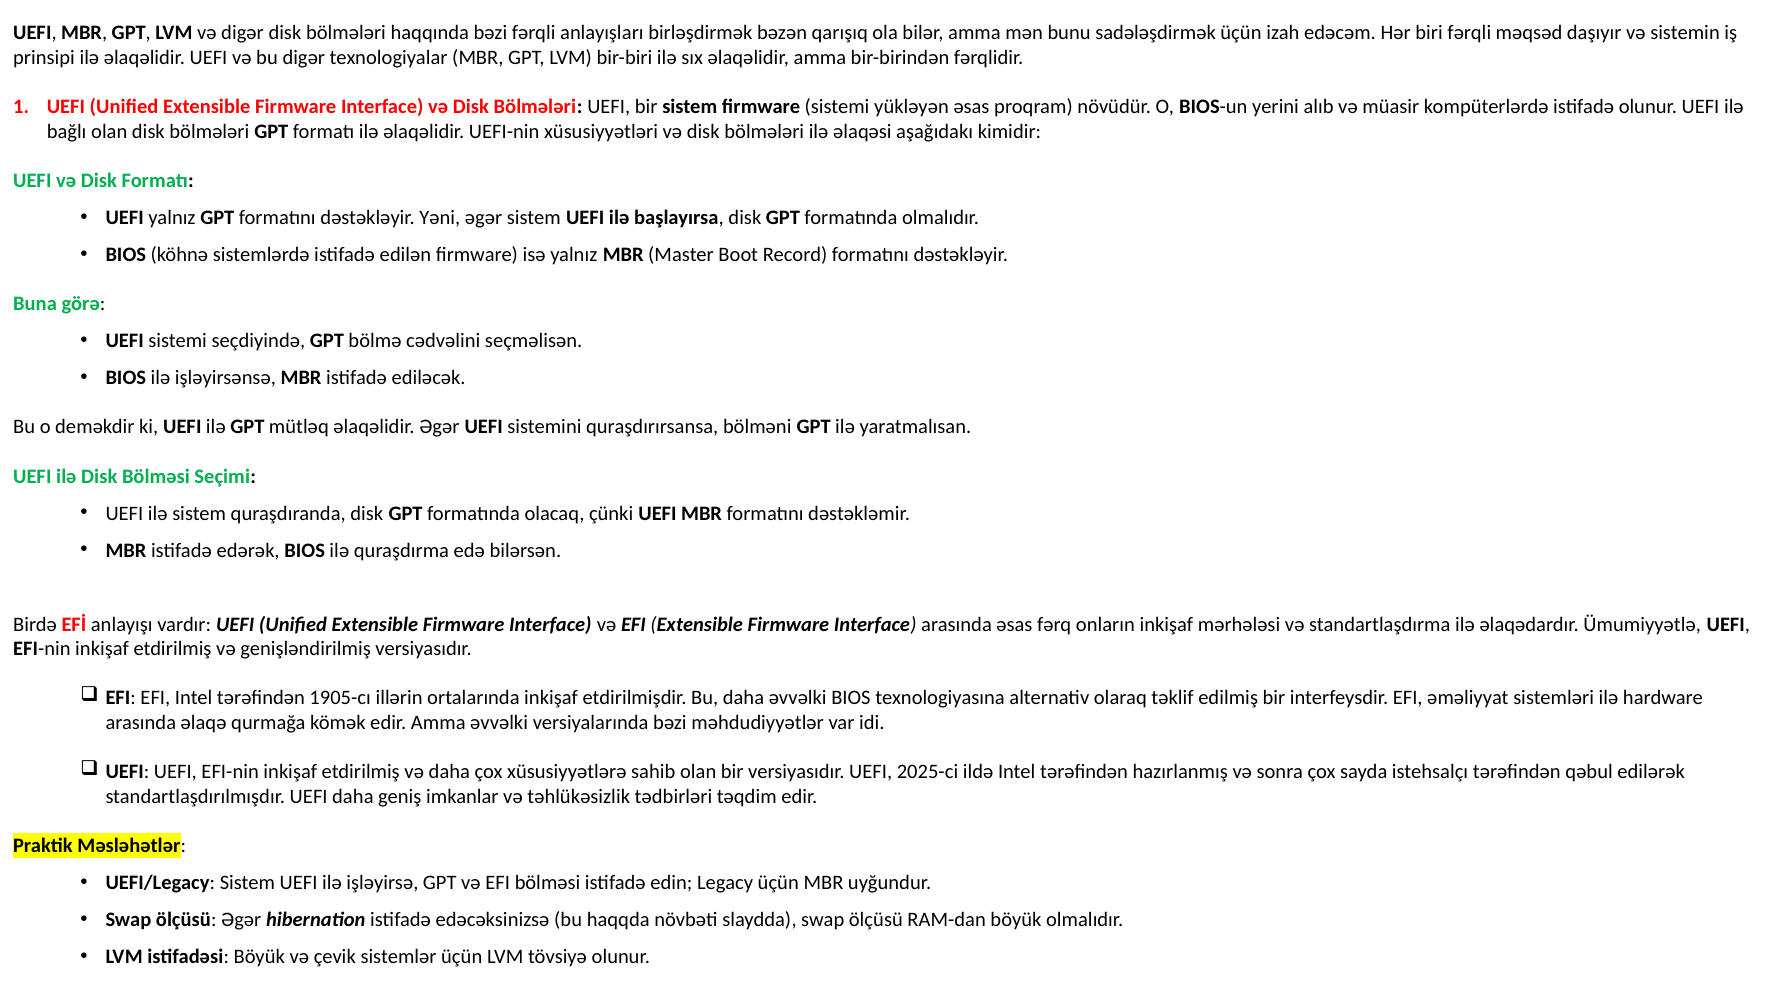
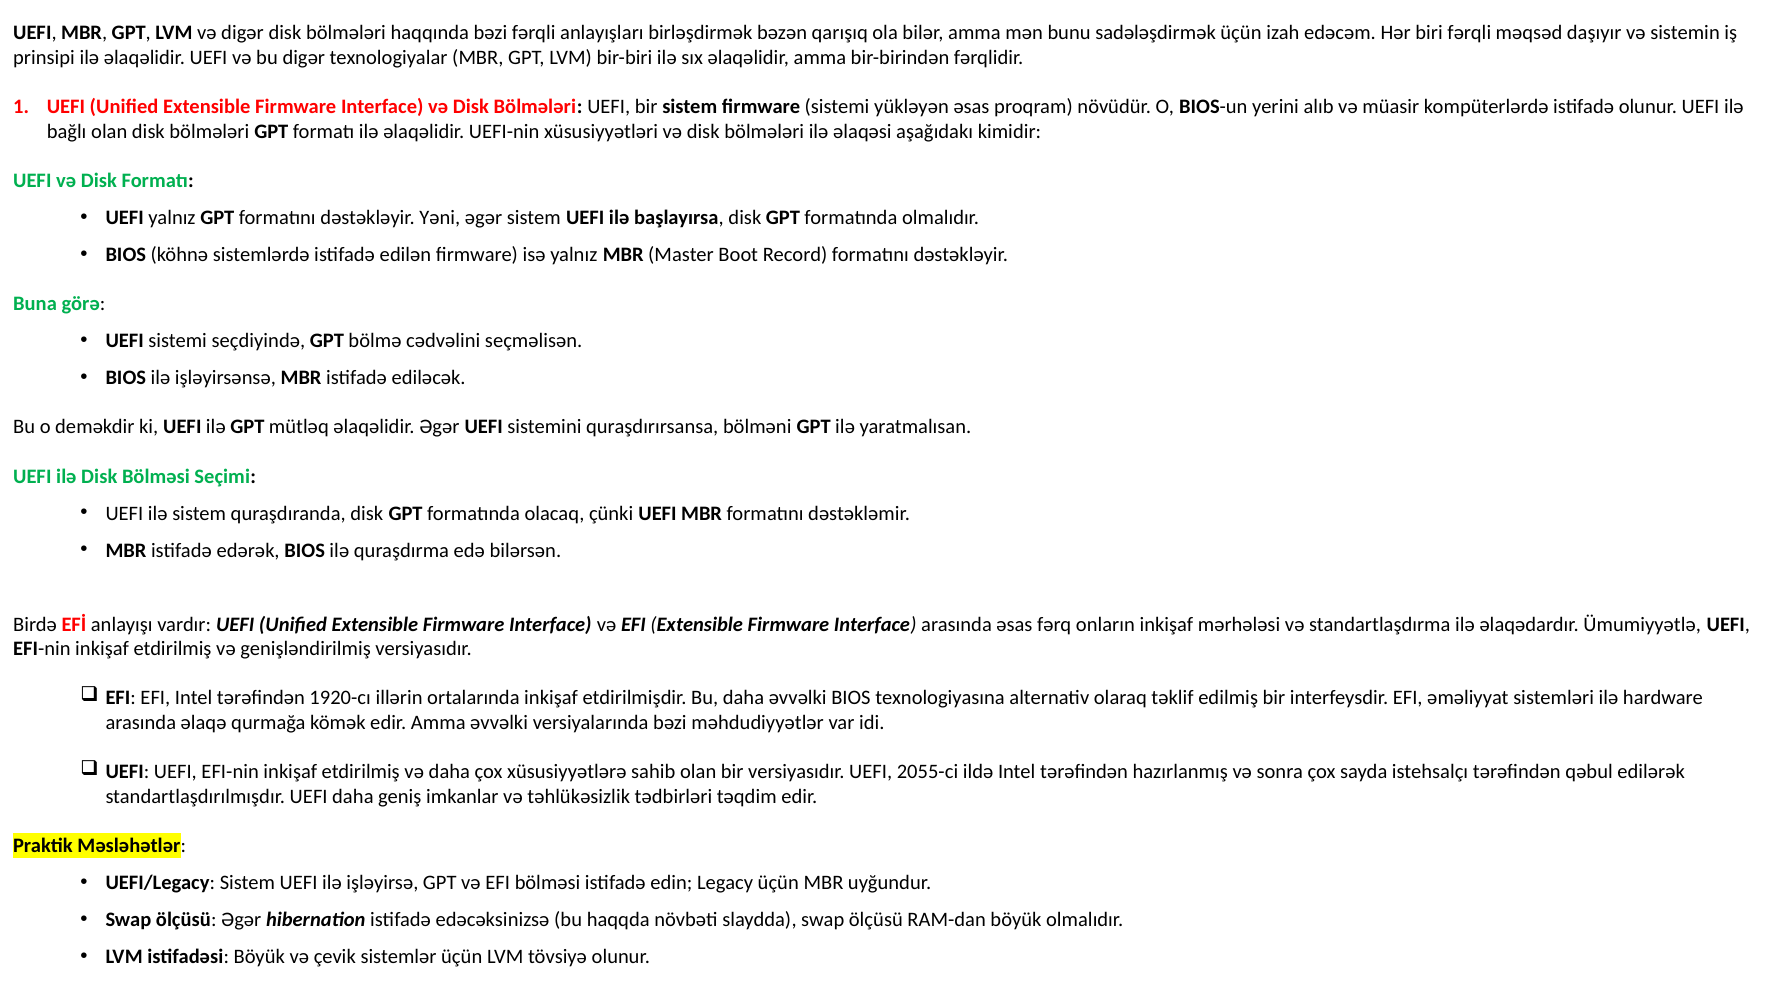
1905-cı: 1905-cı -> 1920-cı
2025-ci: 2025-ci -> 2055-ci
